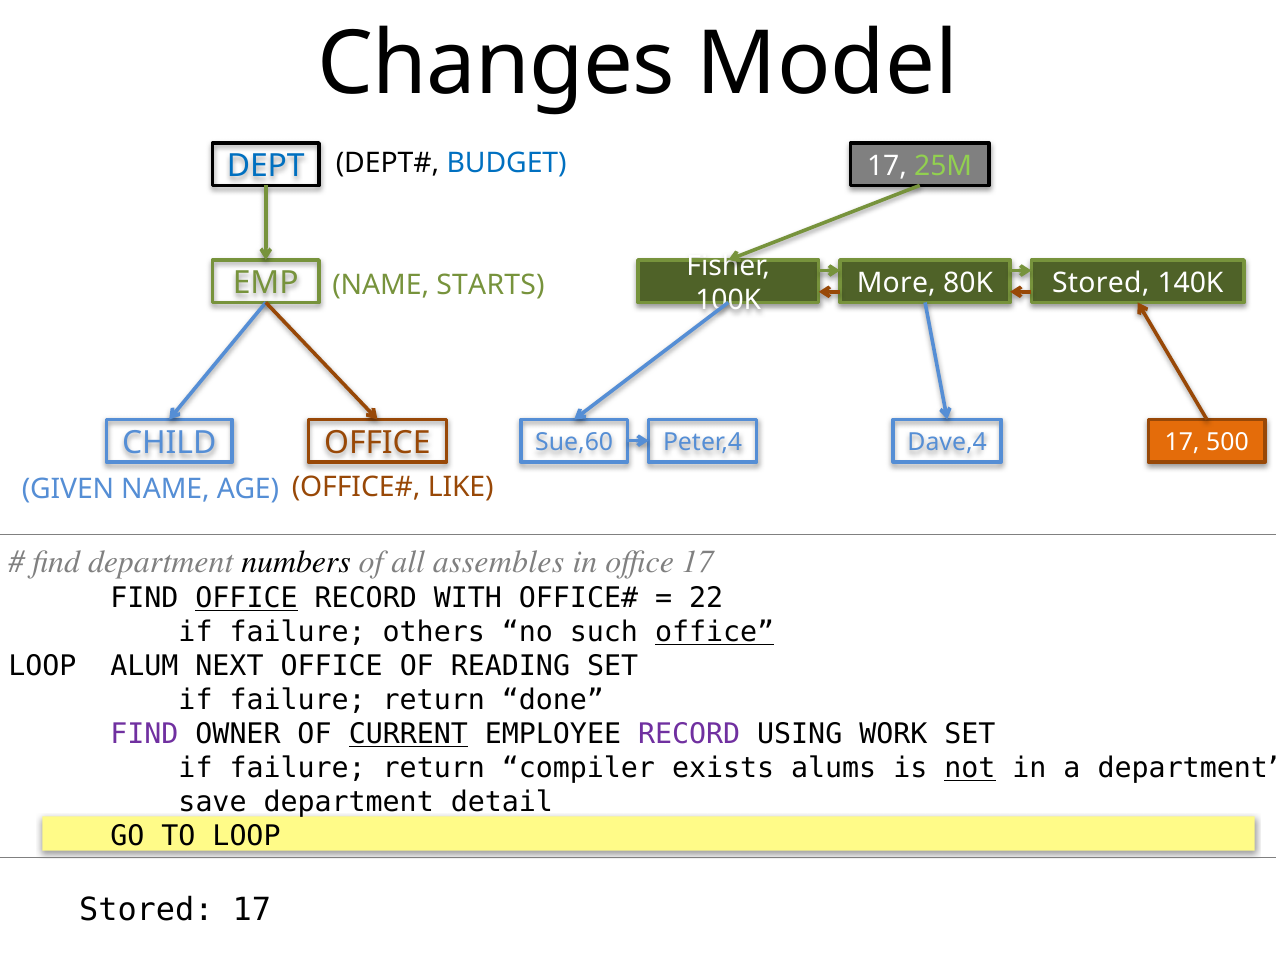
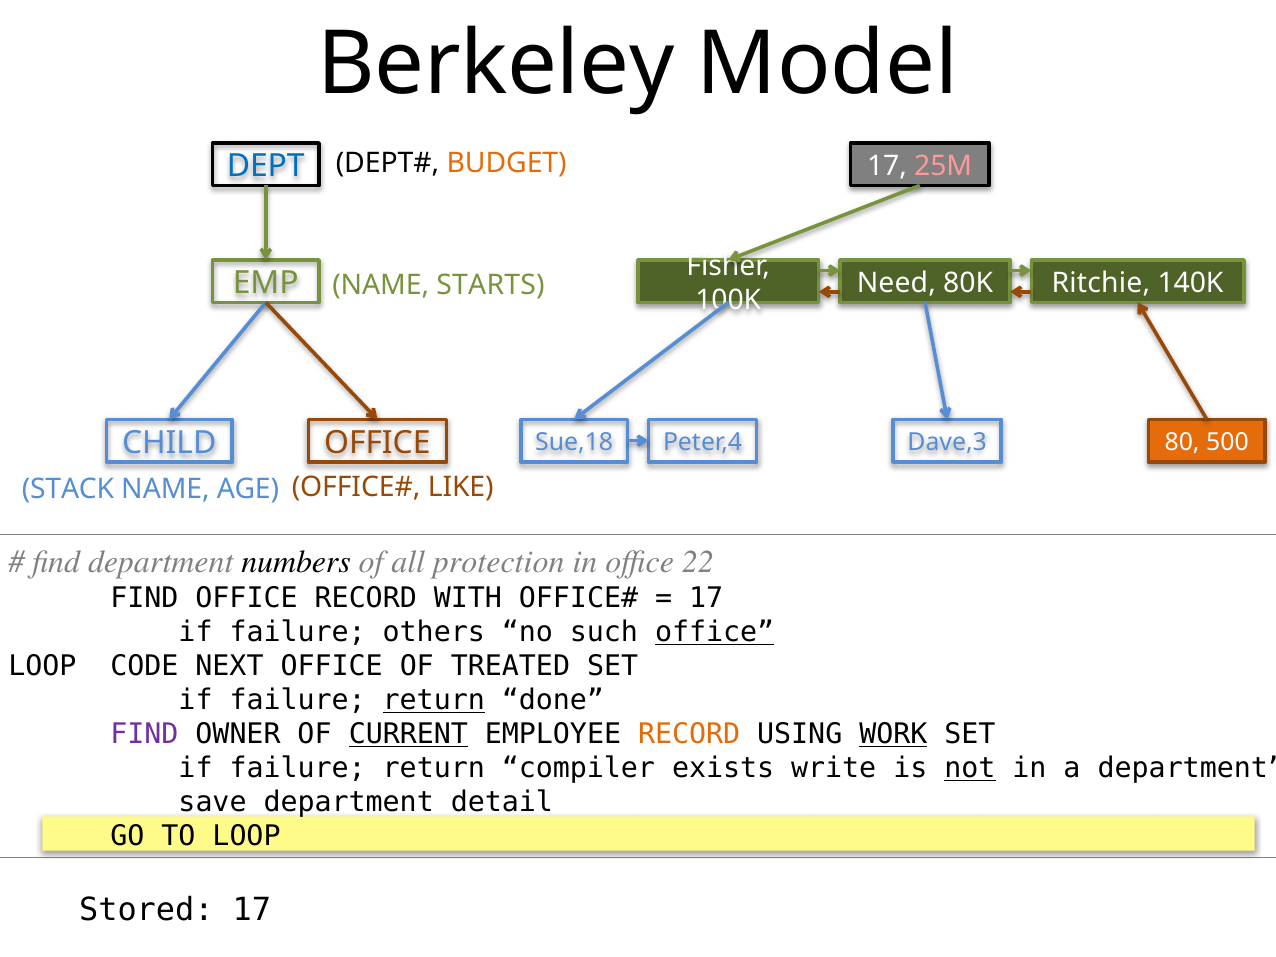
Changes: Changes -> Berkeley
BUDGET colour: blue -> orange
25M colour: light green -> pink
More: More -> Need
80K Stored: Stored -> Ritchie
Sue,60: Sue,60 -> Sue,18
Dave,4: Dave,4 -> Dave,3
Peter,4 17: 17 -> 80
GIVEN: GIVEN -> STACK
assembles: assembles -> protection
office 17: 17 -> 22
OFFICE at (247, 598) underline: present -> none
22 at (706, 598): 22 -> 17
ALUM: ALUM -> CODE
READING: READING -> TREATED
return at (434, 700) underline: none -> present
RECORD at (689, 734) colour: purple -> orange
WORK underline: none -> present
alums: alums -> write
